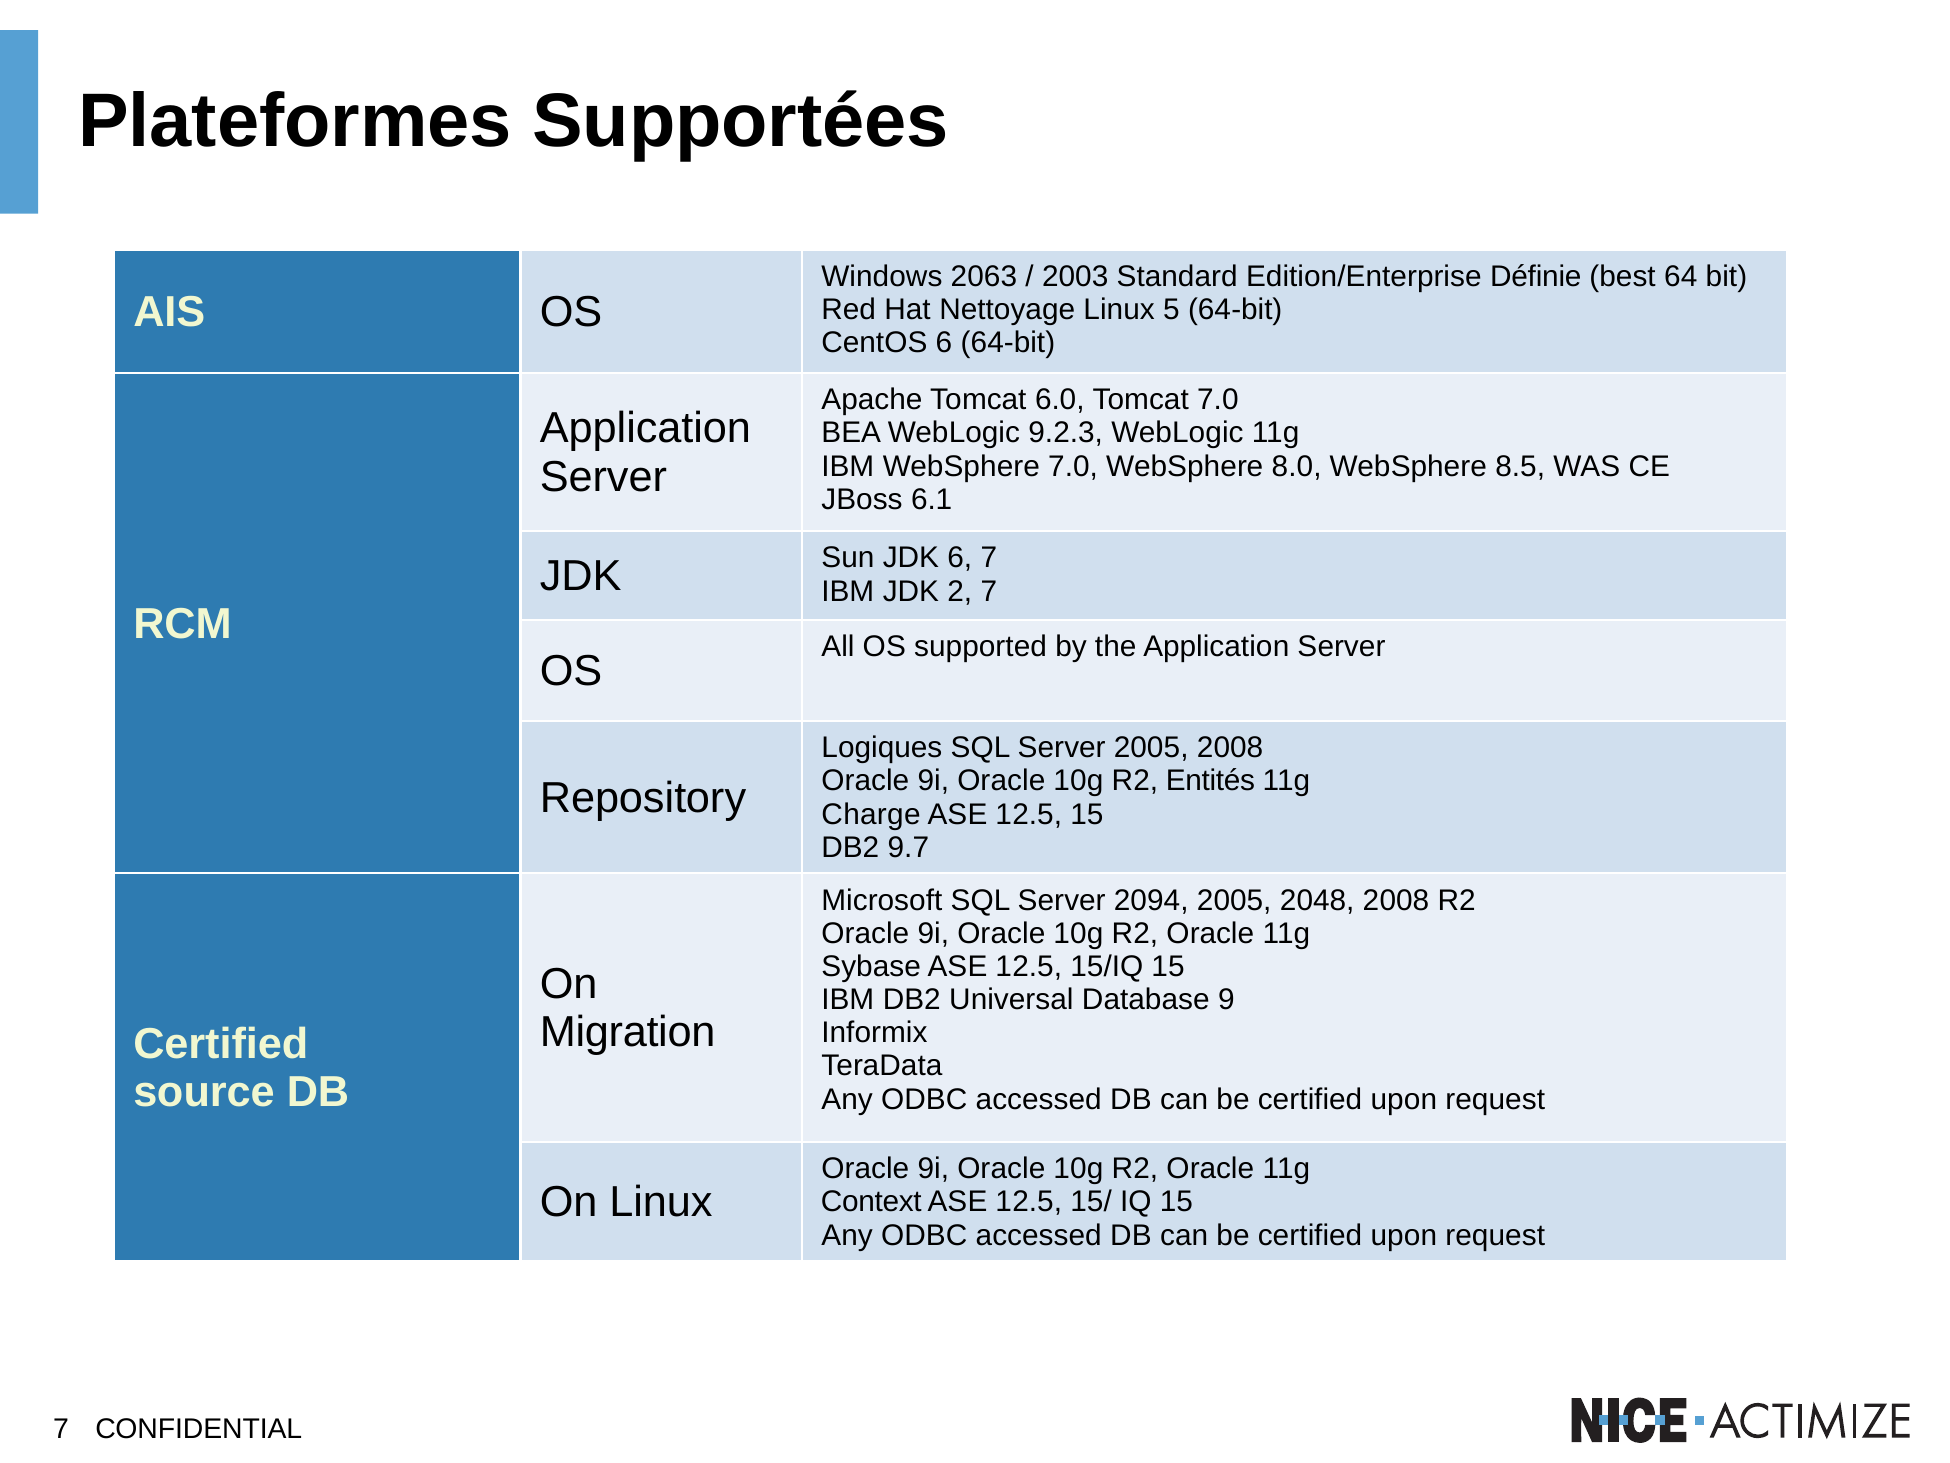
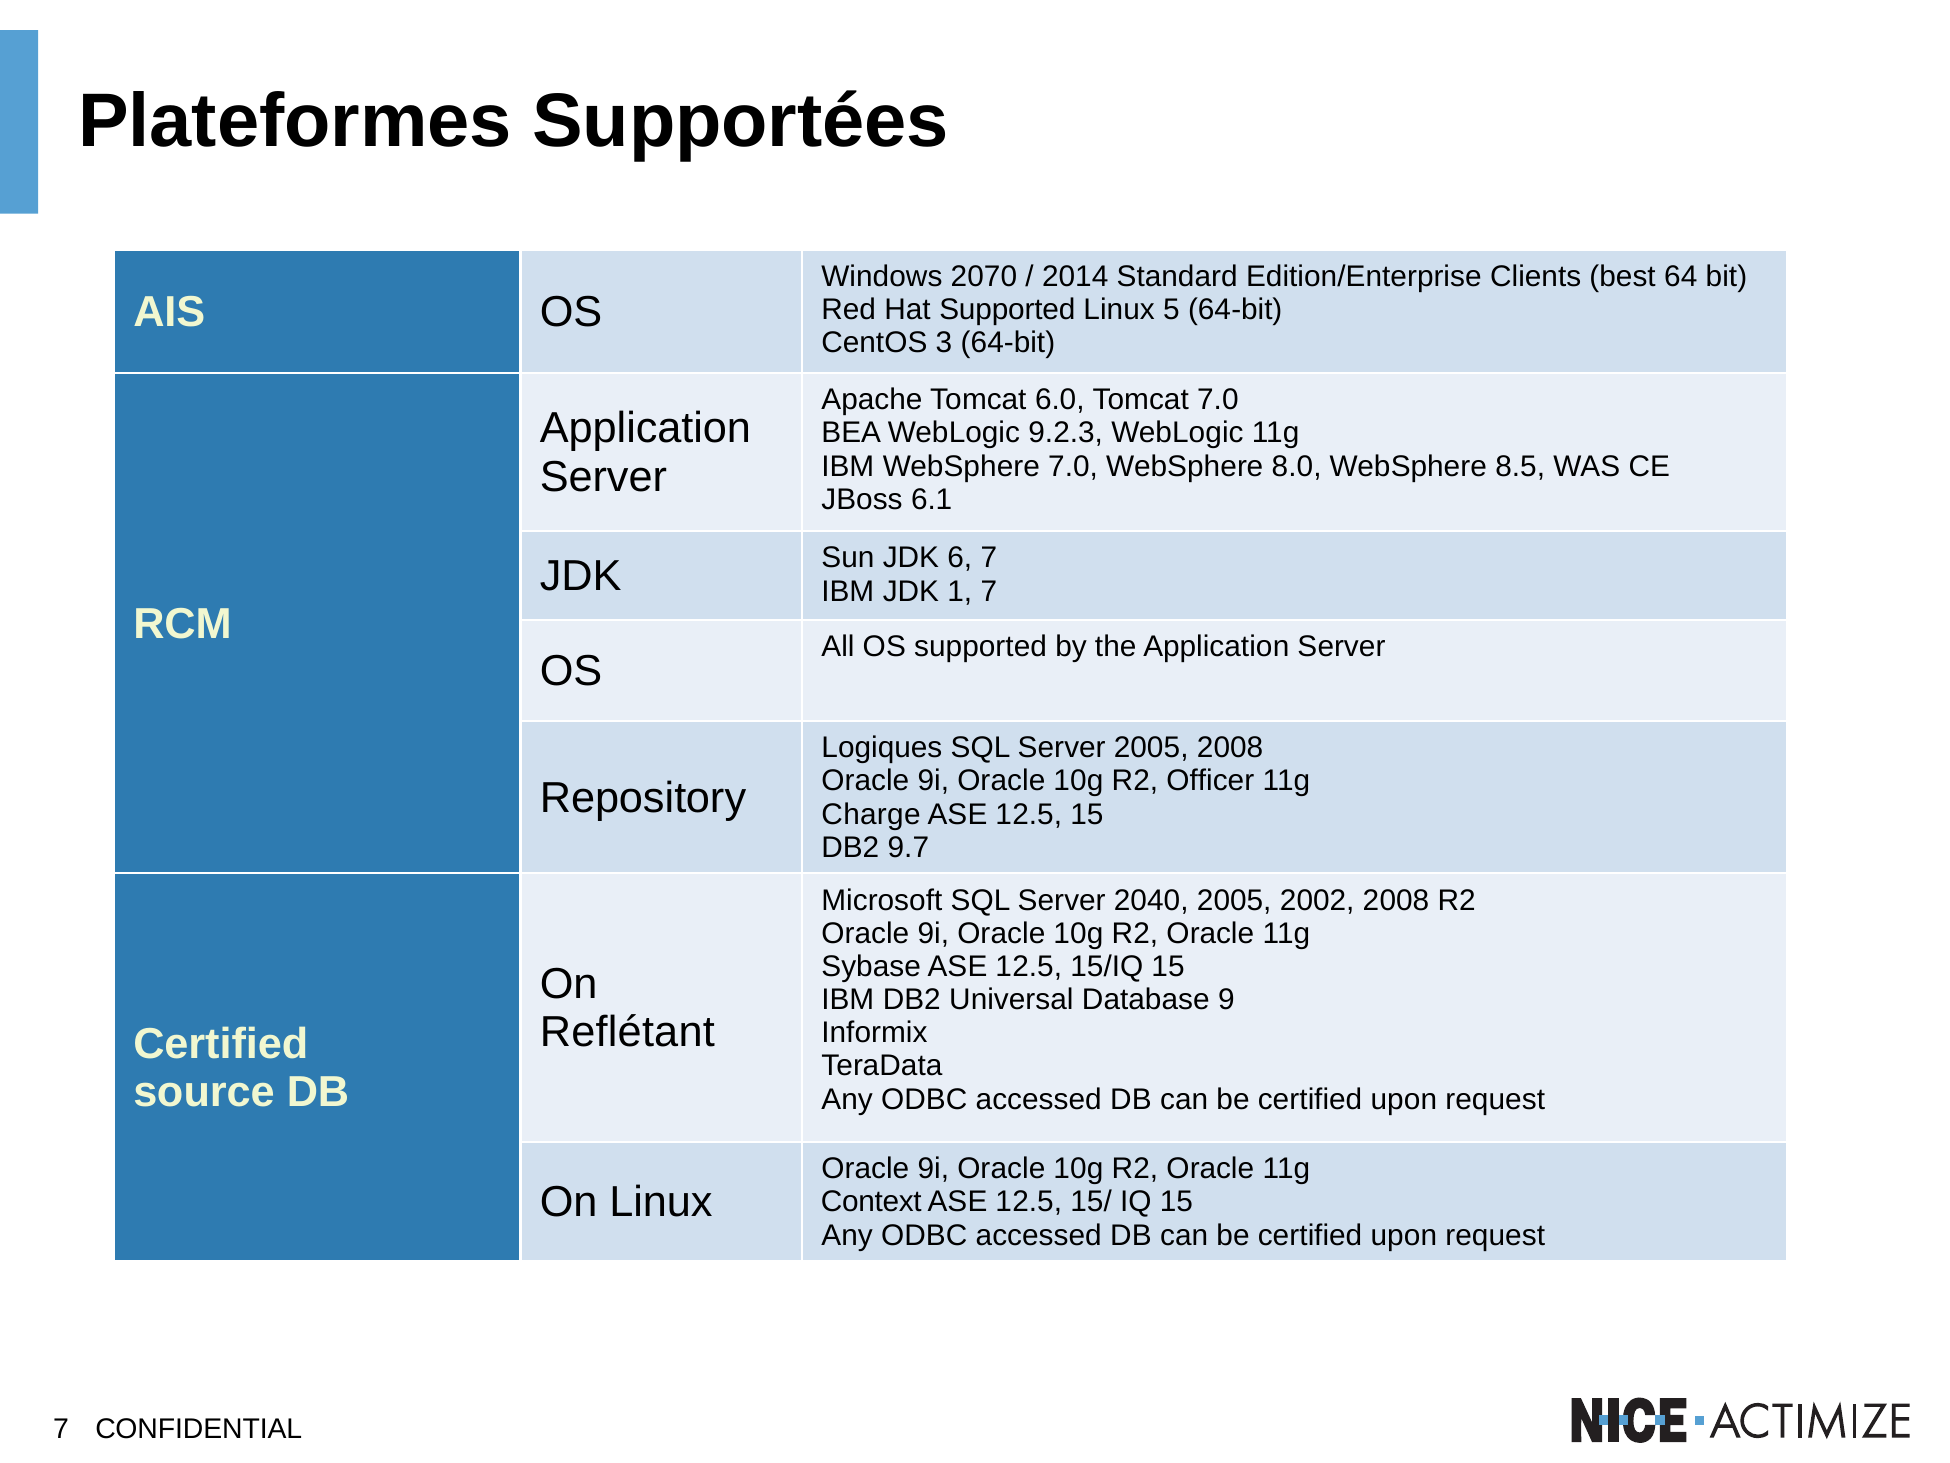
2063: 2063 -> 2070
2003: 2003 -> 2014
Définie: Définie -> Clients
Hat Nettoyage: Nettoyage -> Supported
CentOS 6: 6 -> 3
2: 2 -> 1
Entités: Entités -> Officer
2094: 2094 -> 2040
2048: 2048 -> 2002
Migration: Migration -> Reflétant
